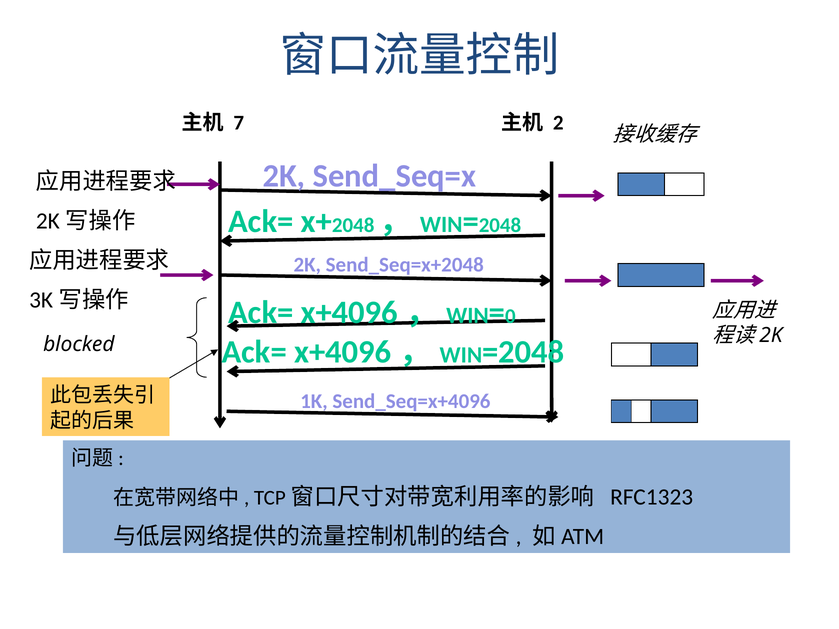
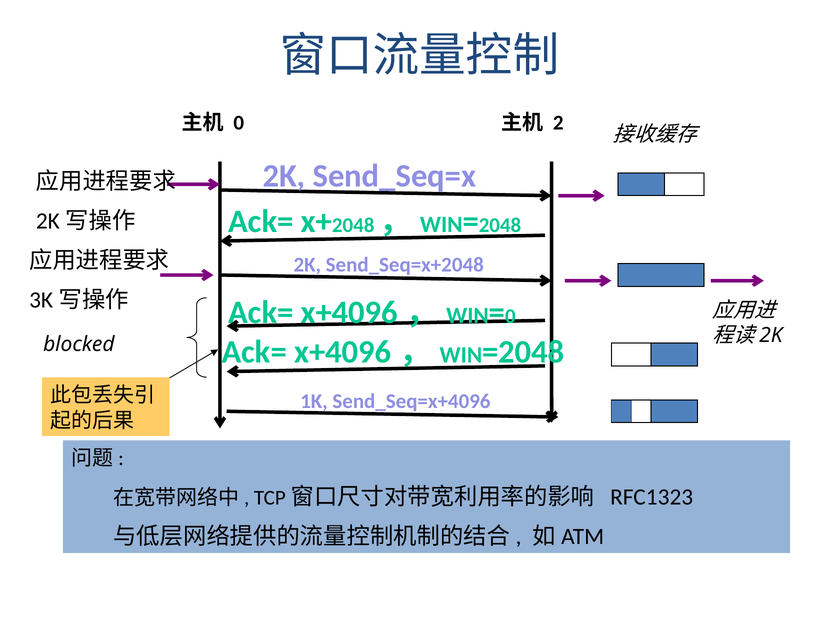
7 at (239, 123): 7 -> 0
